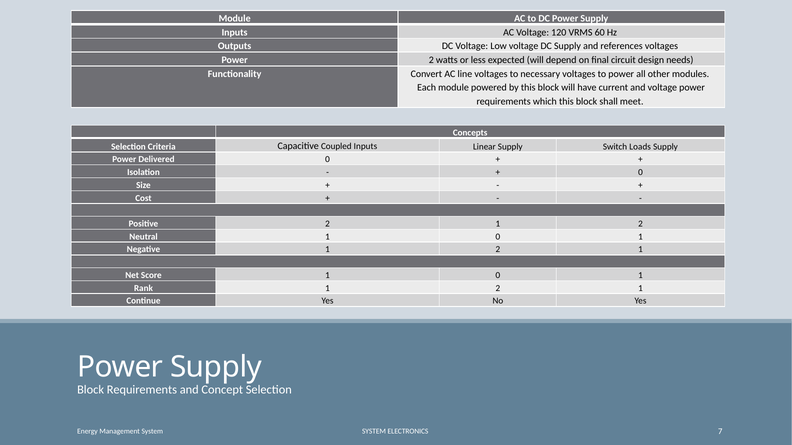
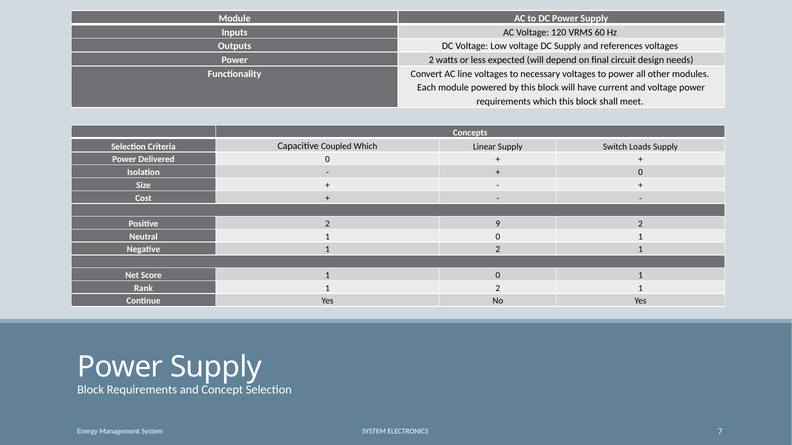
Coupled Inputs: Inputs -> Which
Positive 2 1: 1 -> 9
